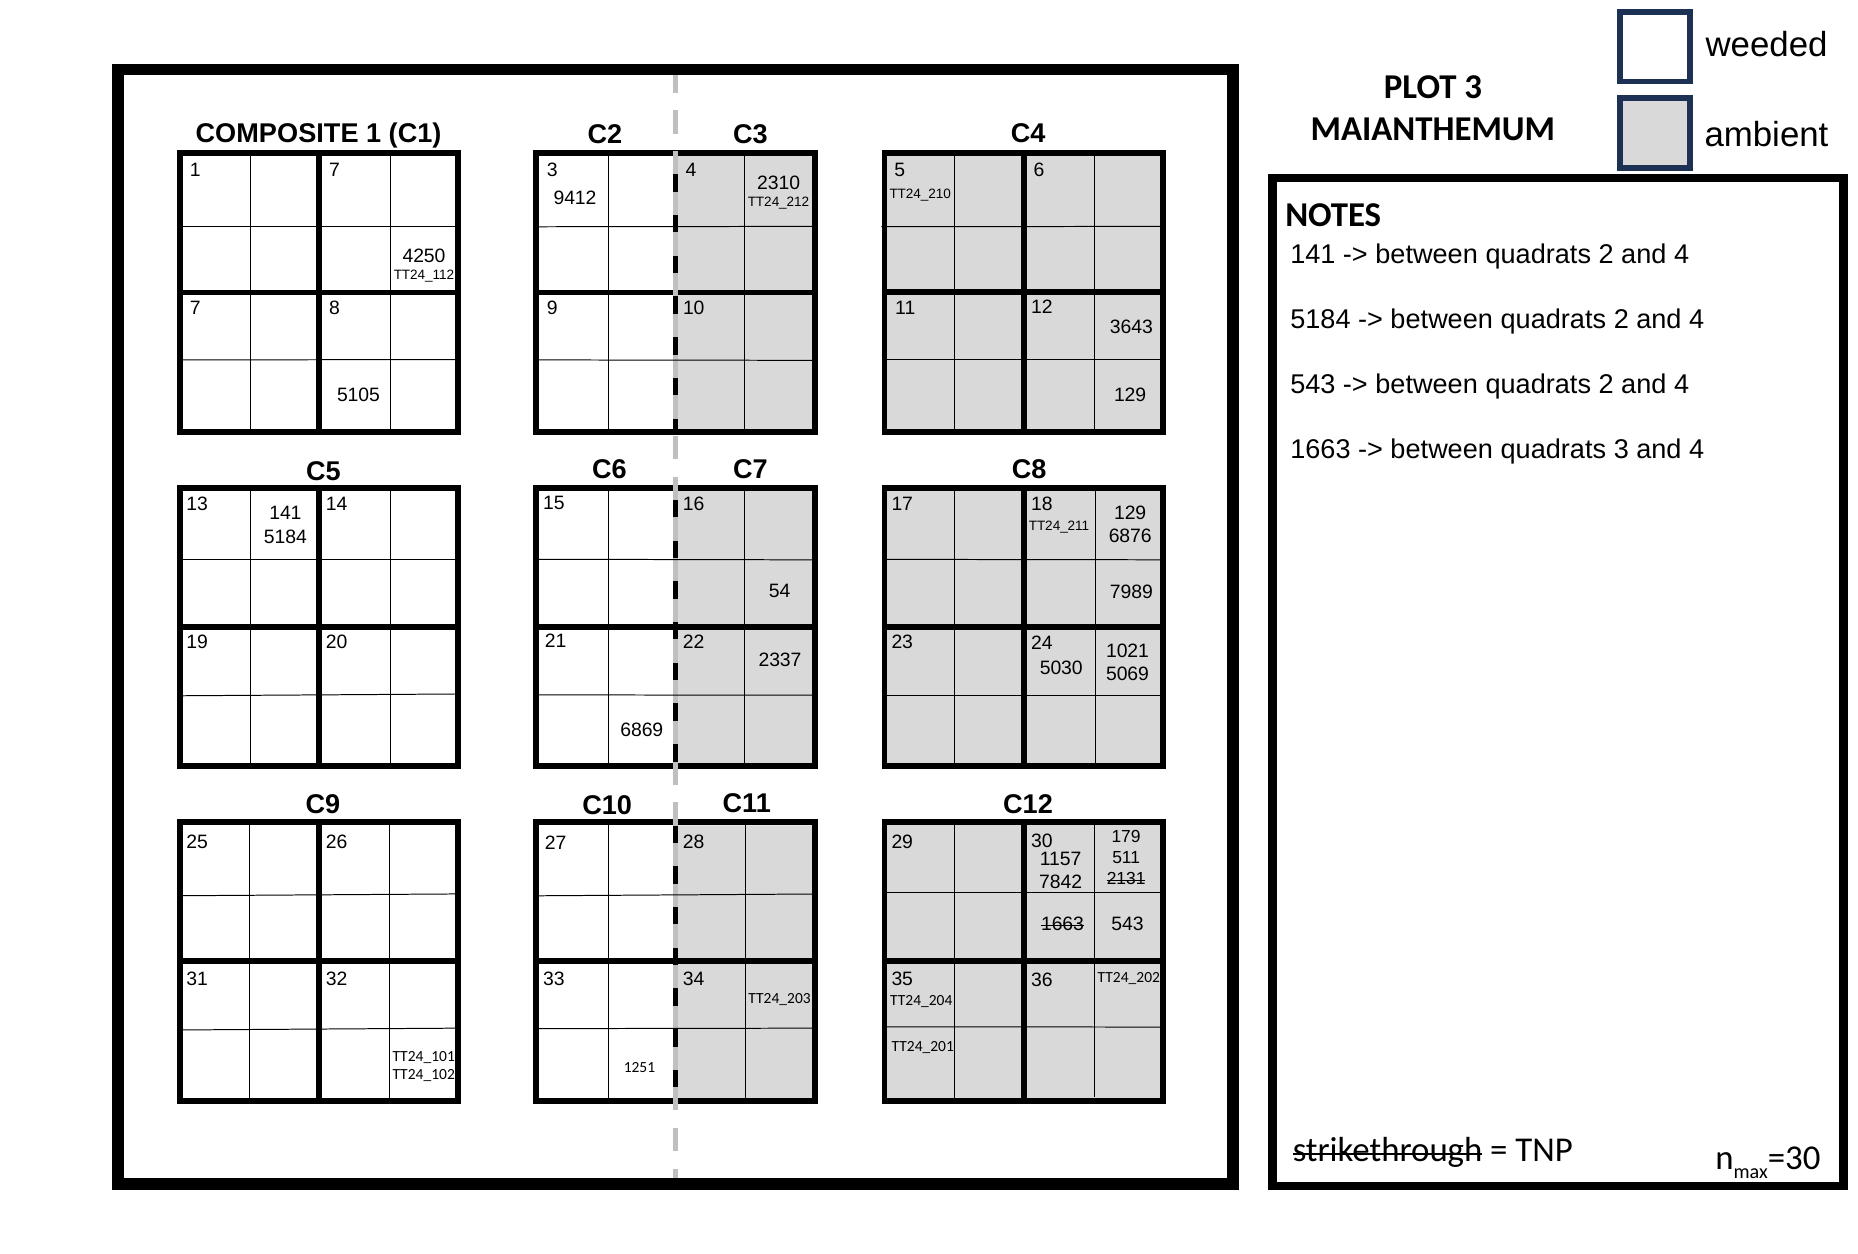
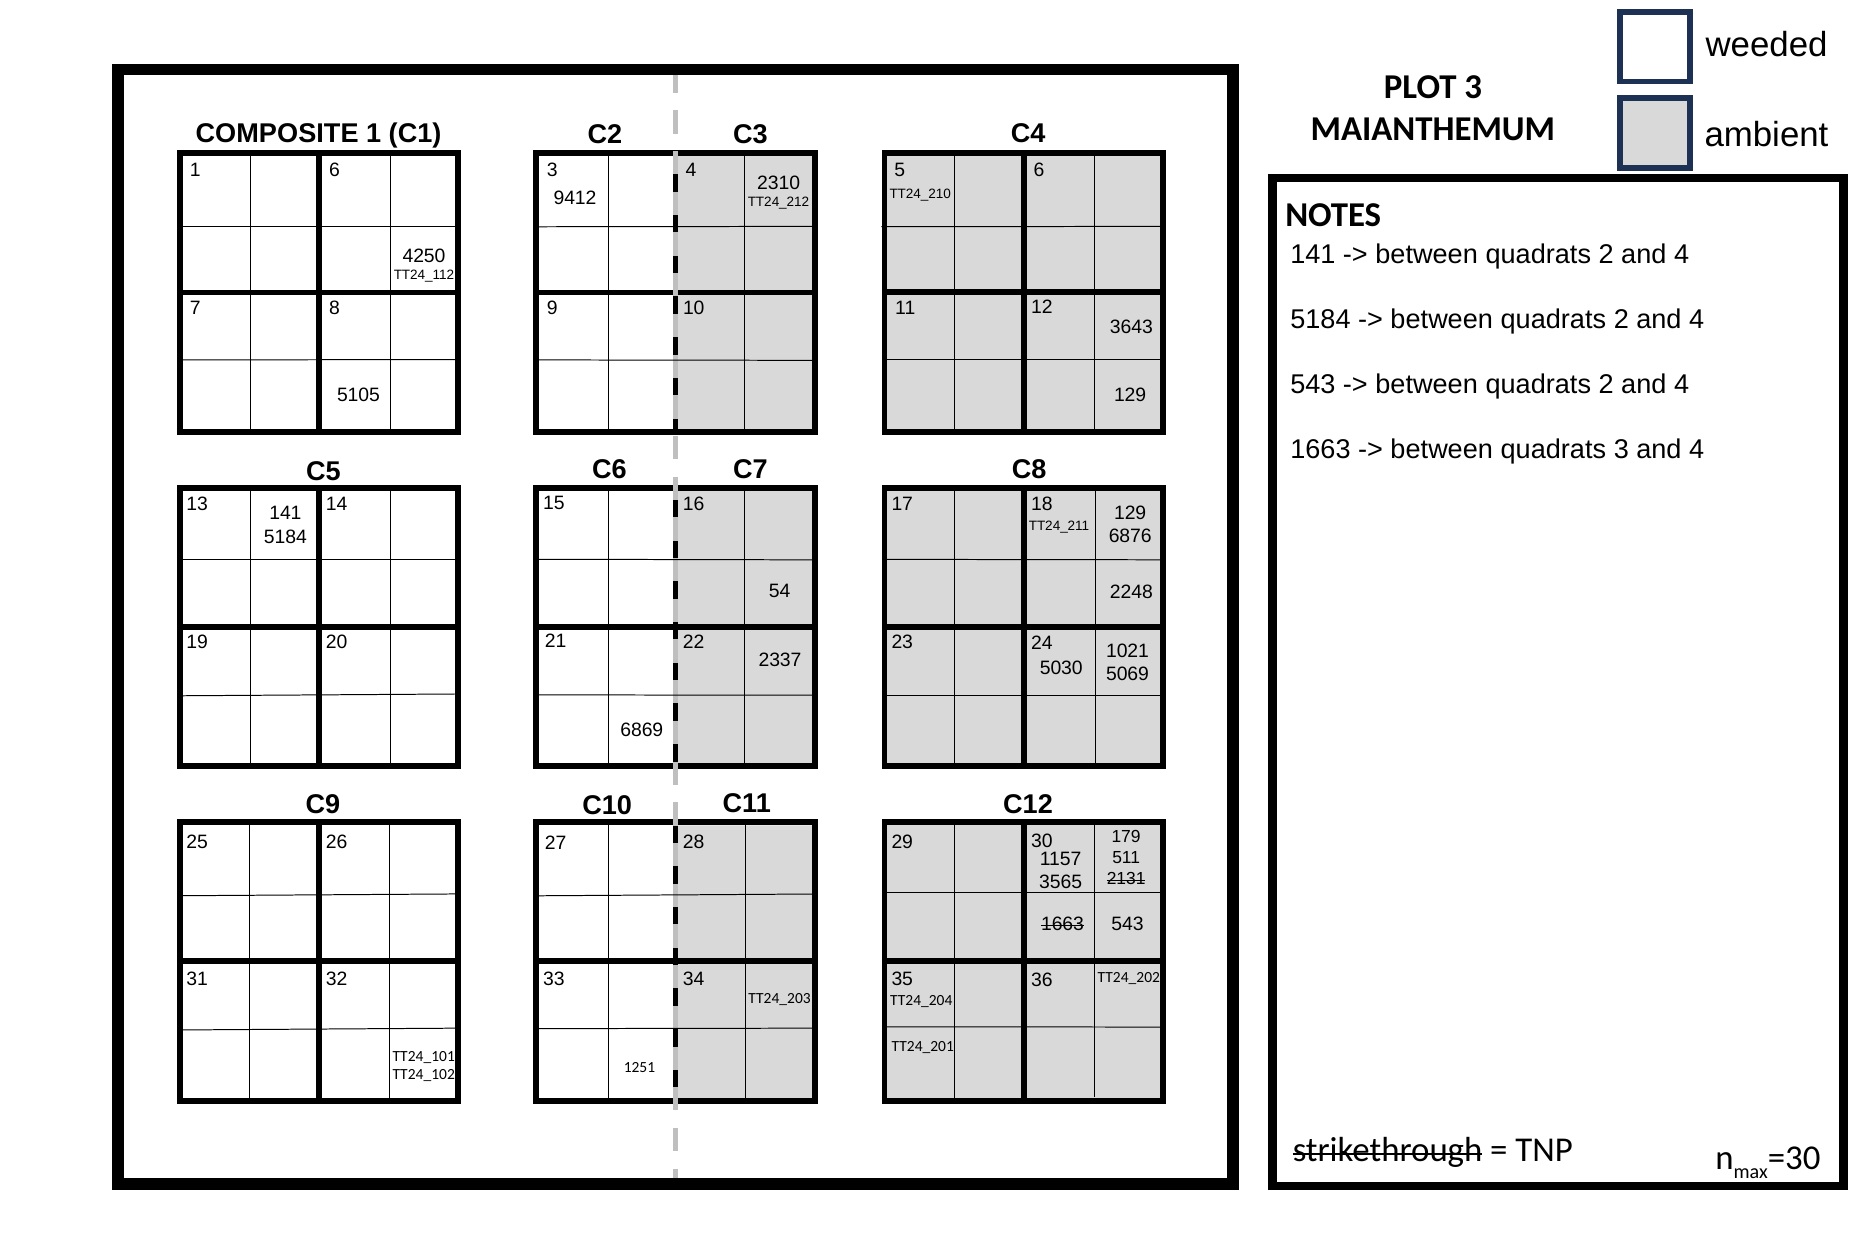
1 7: 7 -> 6
7989: 7989 -> 2248
7842: 7842 -> 3565
